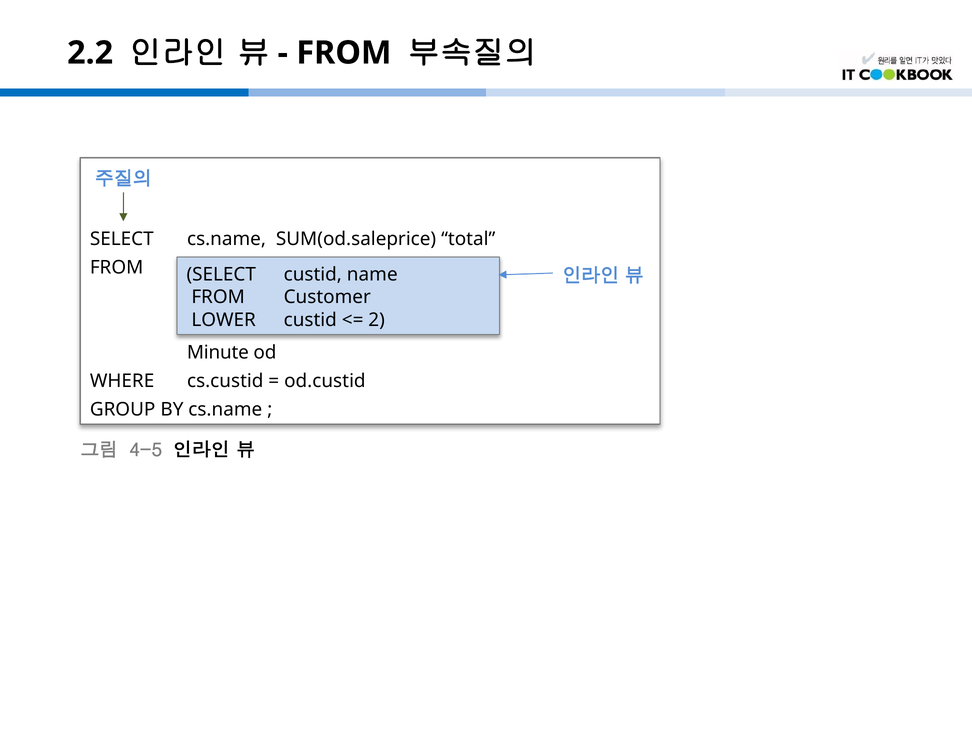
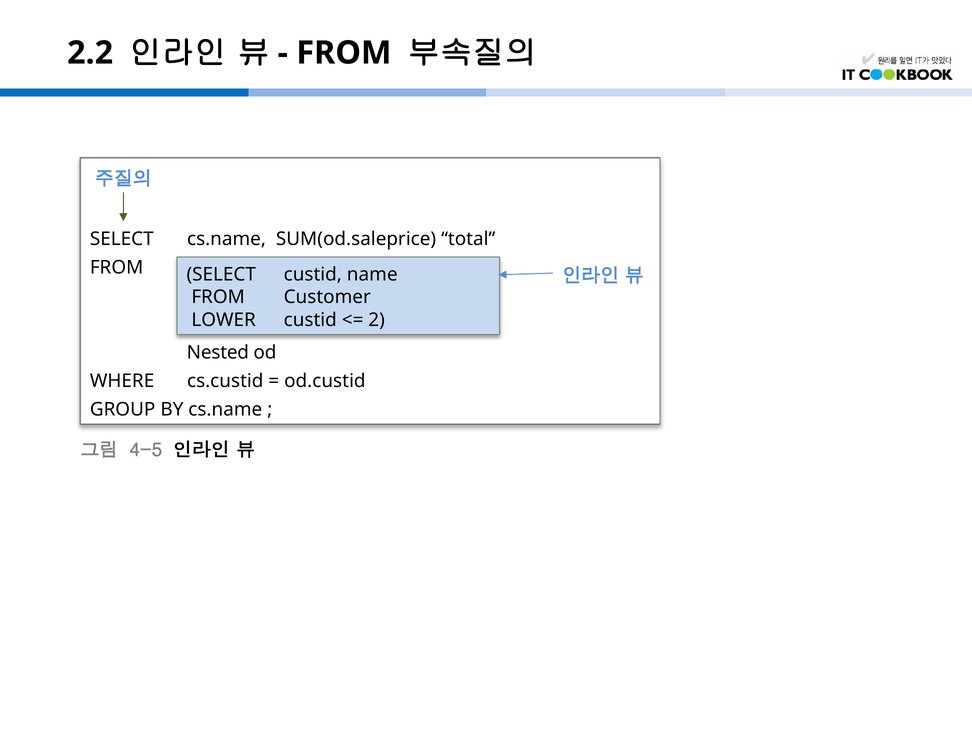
Minute: Minute -> Nested
